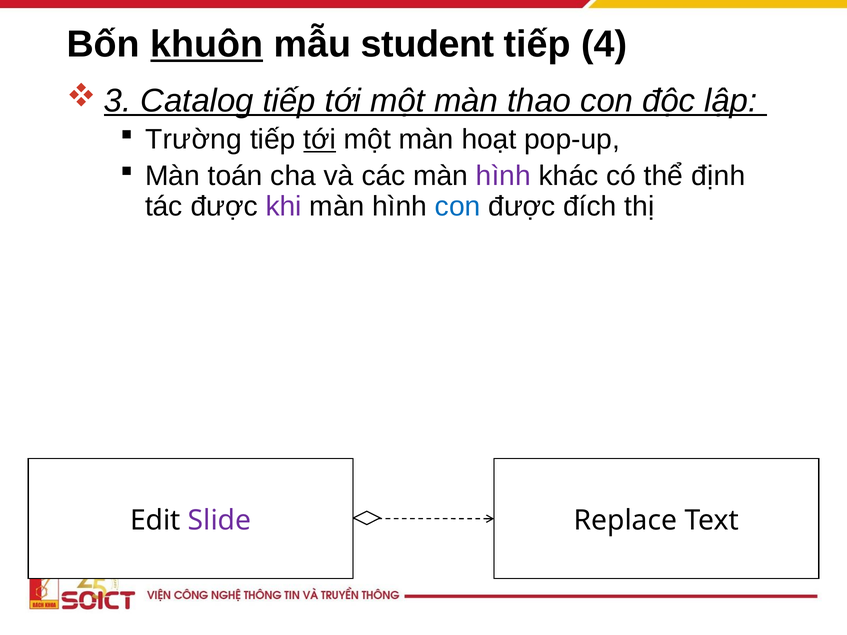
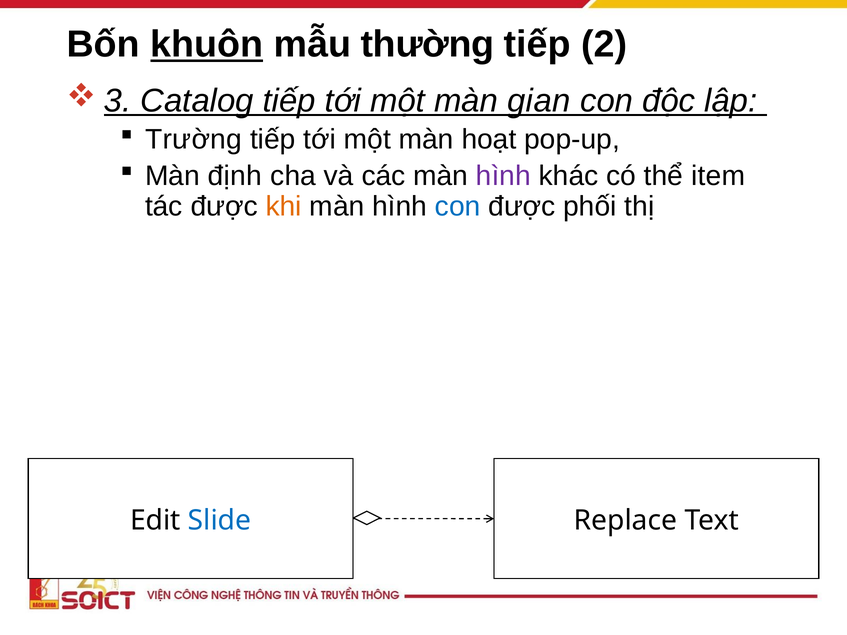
student: student -> thường
4: 4 -> 2
thao: thao -> gian
tới at (320, 140) underline: present -> none
toán: toán -> định
định: định -> item
khi colour: purple -> orange
đích: đích -> phối
Slide colour: purple -> blue
